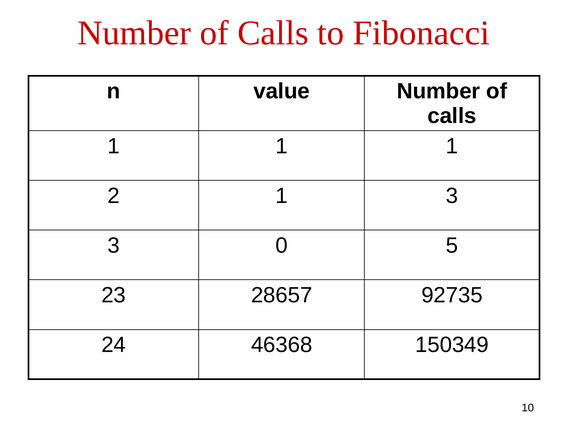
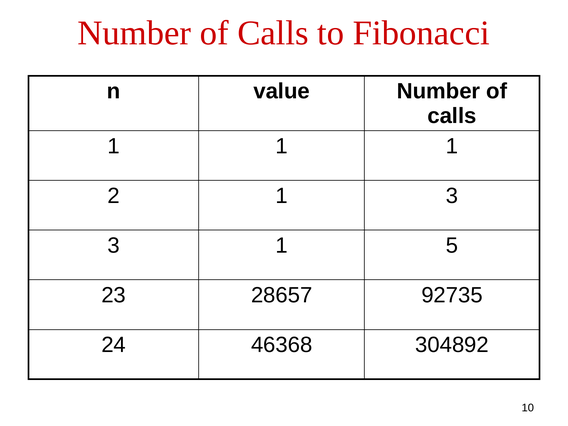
3 0: 0 -> 1
150349: 150349 -> 304892
